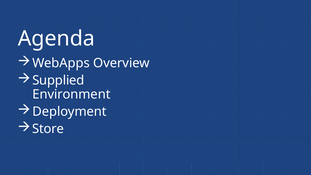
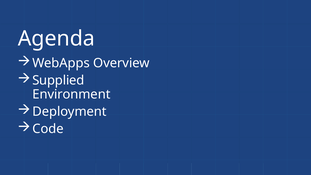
Store: Store -> Code
